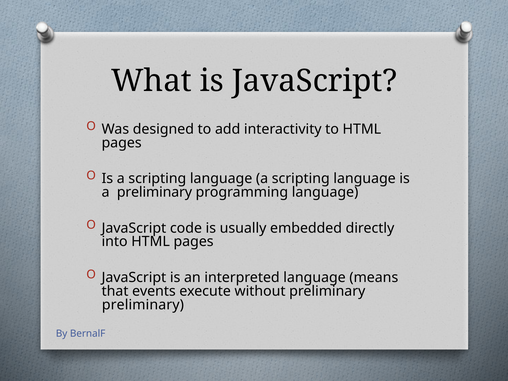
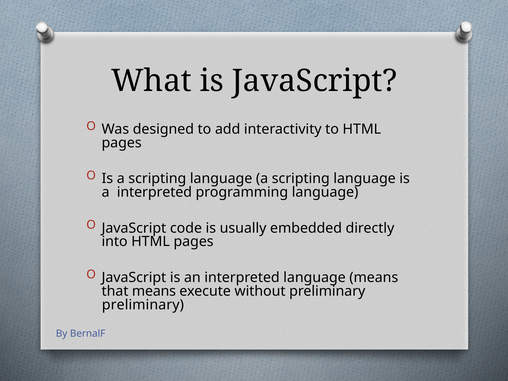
a preliminary: preliminary -> interpreted
that events: events -> means
